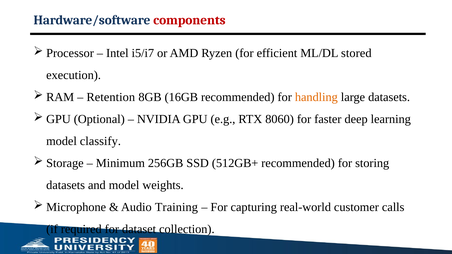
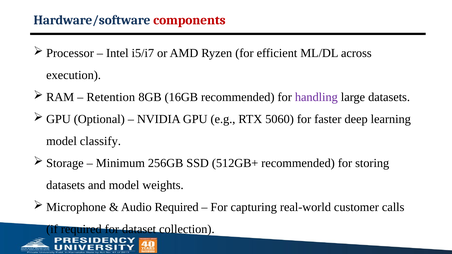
stored: stored -> across
handling colour: orange -> purple
8060: 8060 -> 5060
Audio Training: Training -> Required
